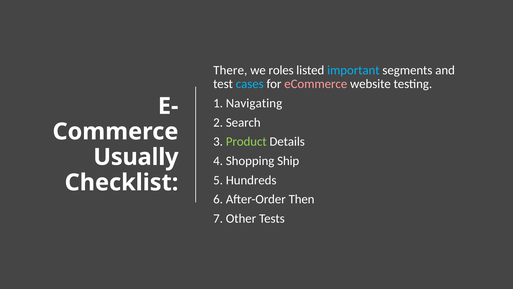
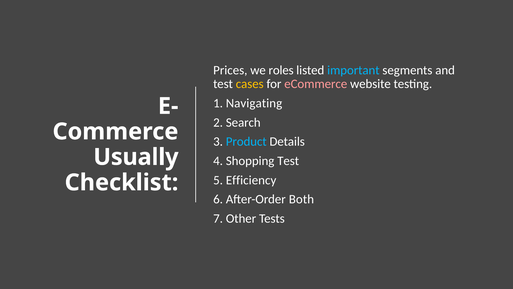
There: There -> Prices
cases colour: light blue -> yellow
Product colour: light green -> light blue
Shopping Ship: Ship -> Test
Hundreds: Hundreds -> Efficiency
Then: Then -> Both
